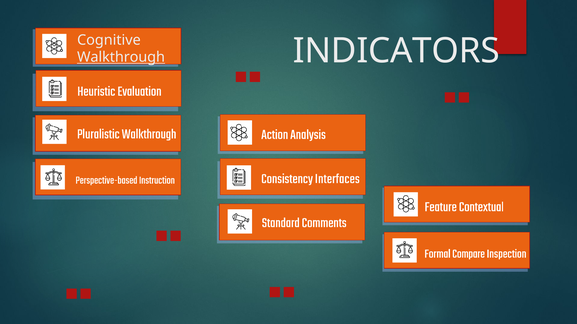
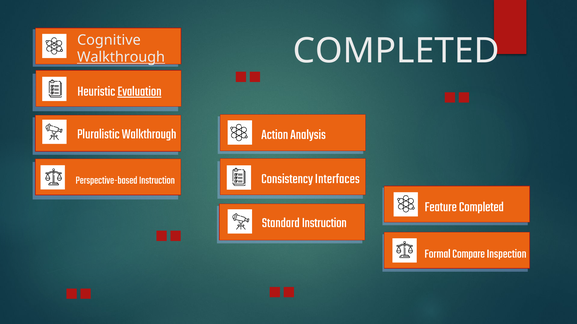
INDICATORS at (396, 51): INDICATORS -> COMPLETED
Evaluation underline: none -> present
Feature Contextual: Contextual -> Completed
Standard Comments: Comments -> Instruction
